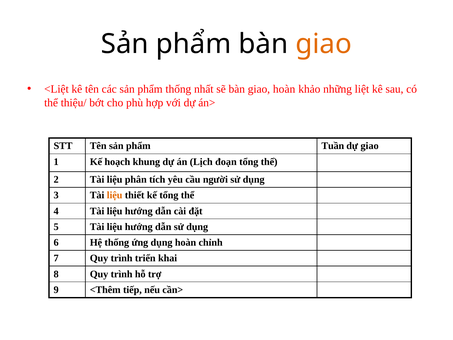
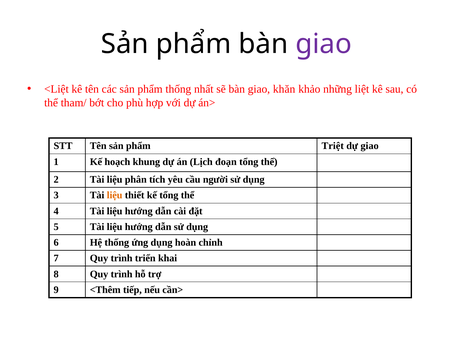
giao at (324, 44) colour: orange -> purple
giao hoàn: hoàn -> khăn
thiệu/: thiệu/ -> tham/
Tuần: Tuần -> Triệt
